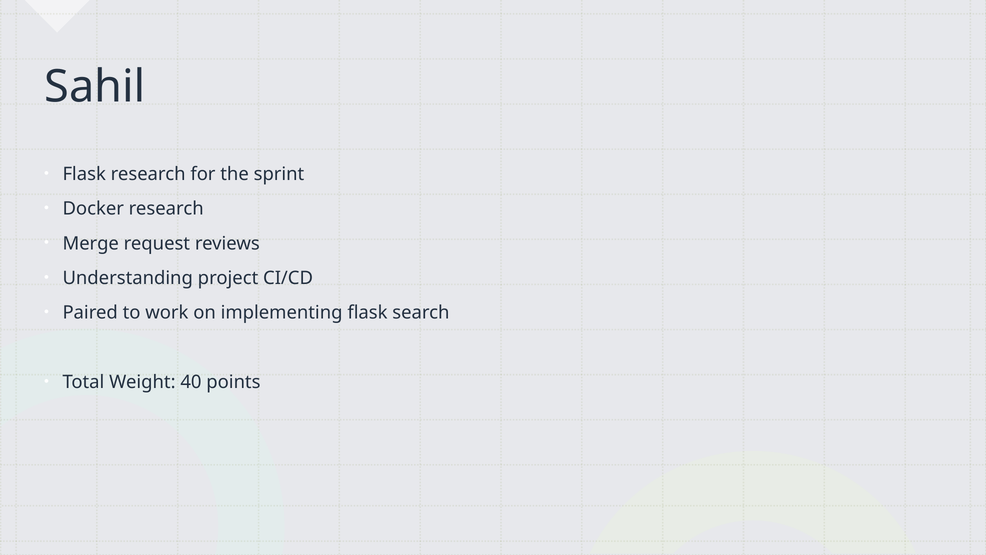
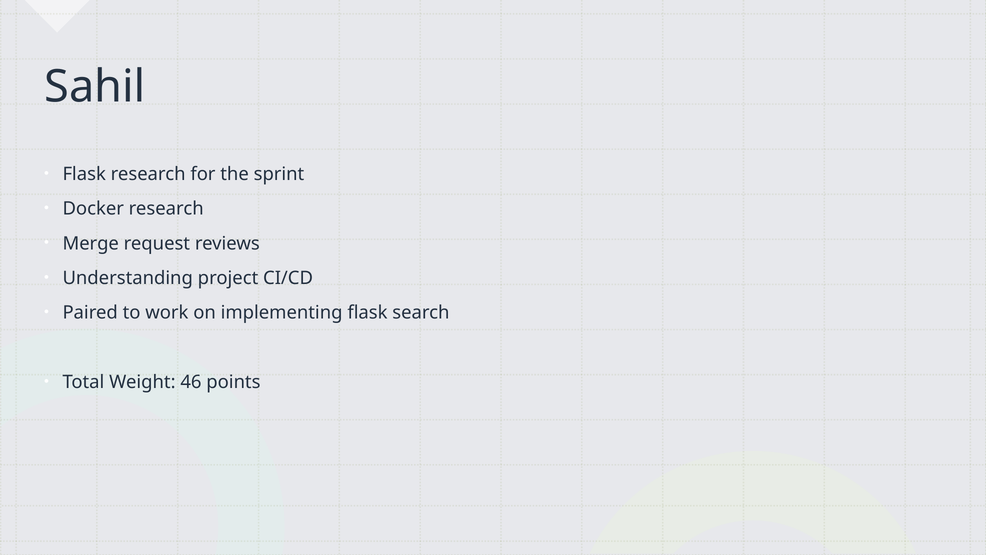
40: 40 -> 46
